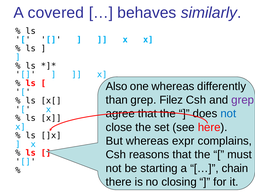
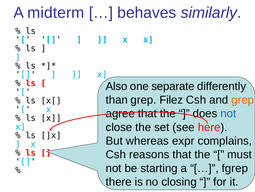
covered: covered -> midterm
one whereas: whereas -> separate
grep at (243, 100) colour: purple -> orange
chain: chain -> fgrep
